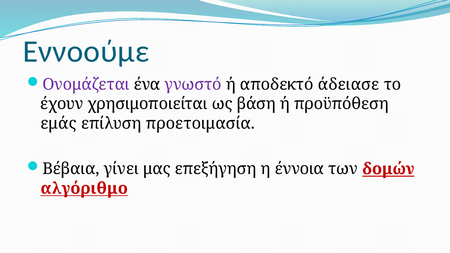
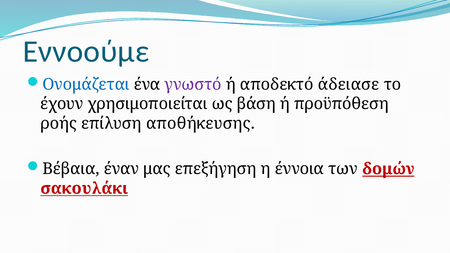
Ονομάζεται colour: purple -> blue
εμάς: εμάς -> ροής
προετοιμασία: προετοιμασία -> αποθήκευσης
γίνει: γίνει -> έναν
αλγόριθμο: αλγόριθμο -> σακουλάκι
